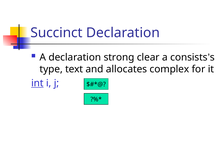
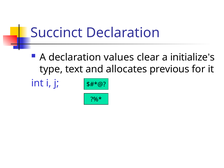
strong: strong -> values
consists: consists -> initialize
complex: complex -> previous
int underline: present -> none
